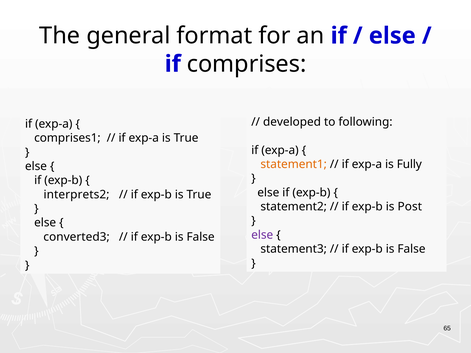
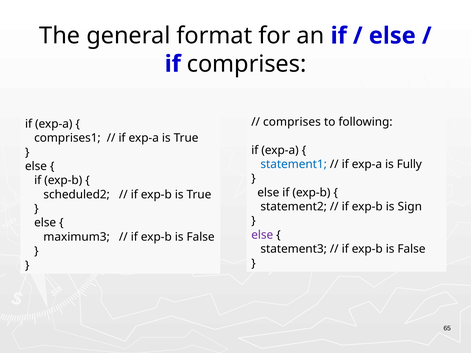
developed at (292, 122): developed -> comprises
statement1 colour: orange -> blue
interprets2: interprets2 -> scheduled2
Post: Post -> Sign
converted3: converted3 -> maximum3
